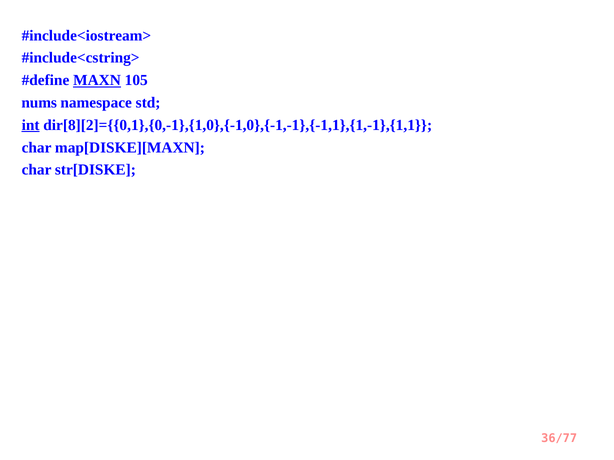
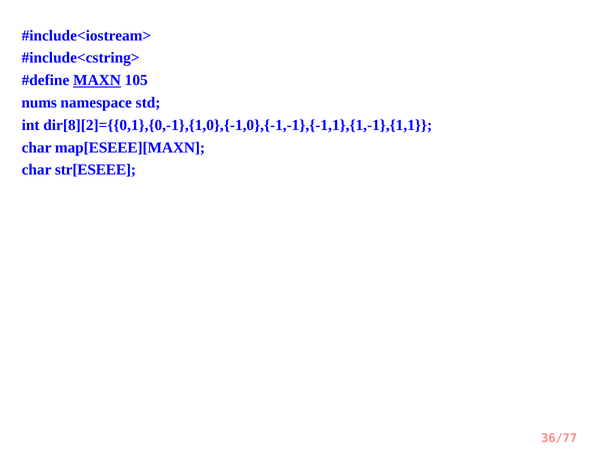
int underline: present -> none
map[DISKE][MAXN: map[DISKE][MAXN -> map[ESEEE][MAXN
str[DISKE: str[DISKE -> str[ESEEE
